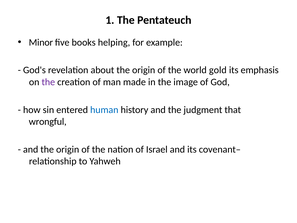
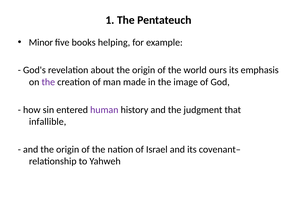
gold: gold -> ours
human colour: blue -> purple
wrongful: wrongful -> infallible
